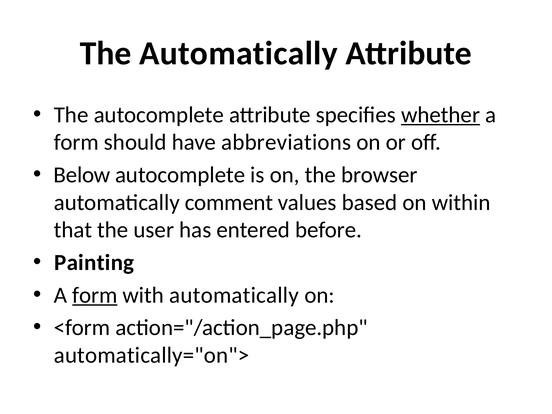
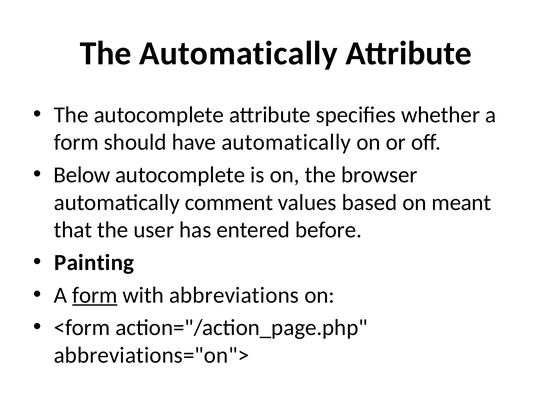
whether underline: present -> none
have abbreviations: abbreviations -> automatically
within: within -> meant
with automatically: automatically -> abbreviations
automatically="on">: automatically="on"> -> abbreviations="on">
